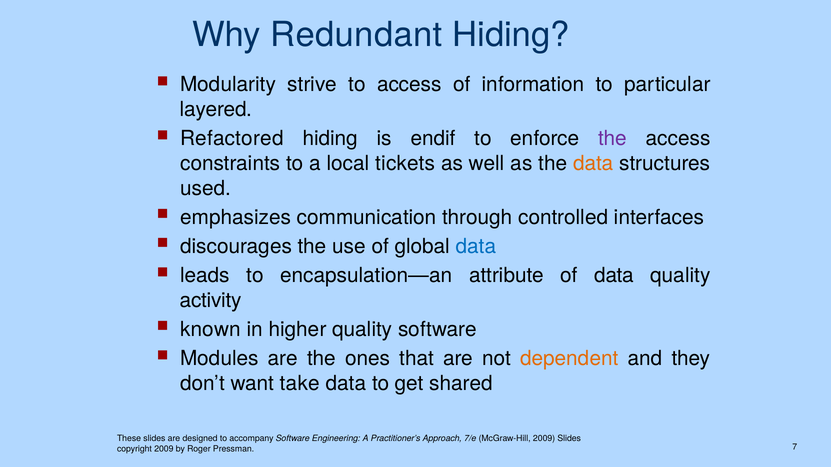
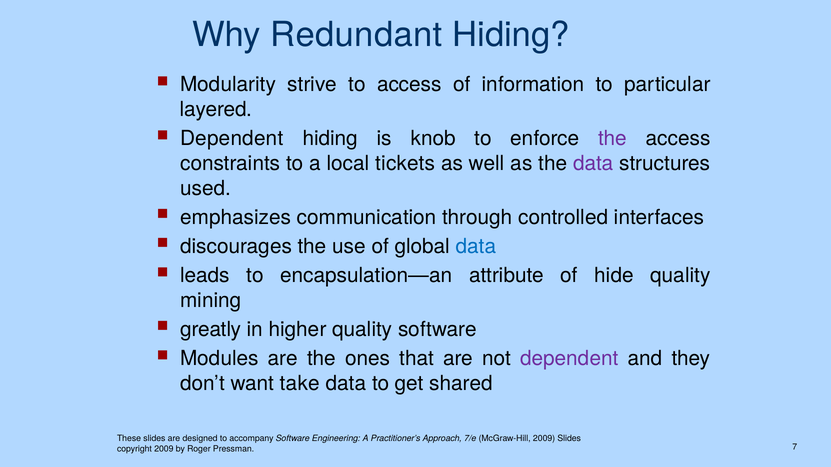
Refactored at (232, 138): Refactored -> Dependent
endif: endif -> knob
data at (593, 163) colour: orange -> purple
of data: data -> hide
activity: activity -> mining
known: known -> greatly
dependent at (569, 359) colour: orange -> purple
